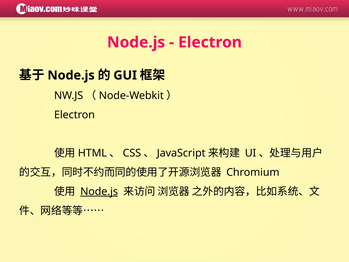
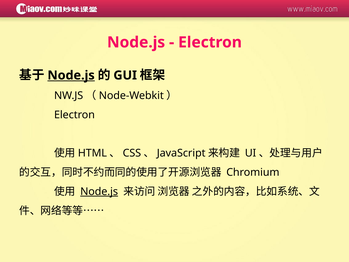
Node.js at (71, 75) underline: none -> present
